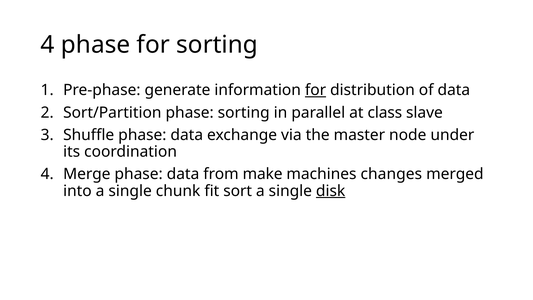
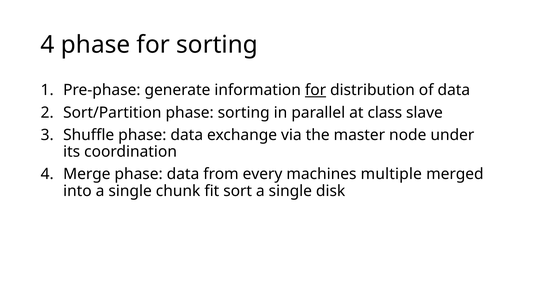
make: make -> every
changes: changes -> multiple
disk underline: present -> none
